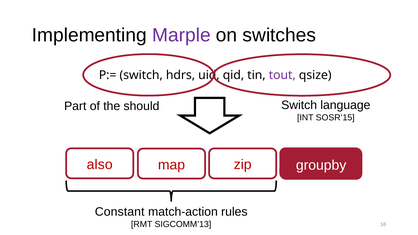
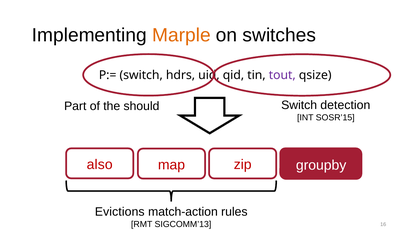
Marple colour: purple -> orange
language: language -> detection
Constant: Constant -> Evictions
